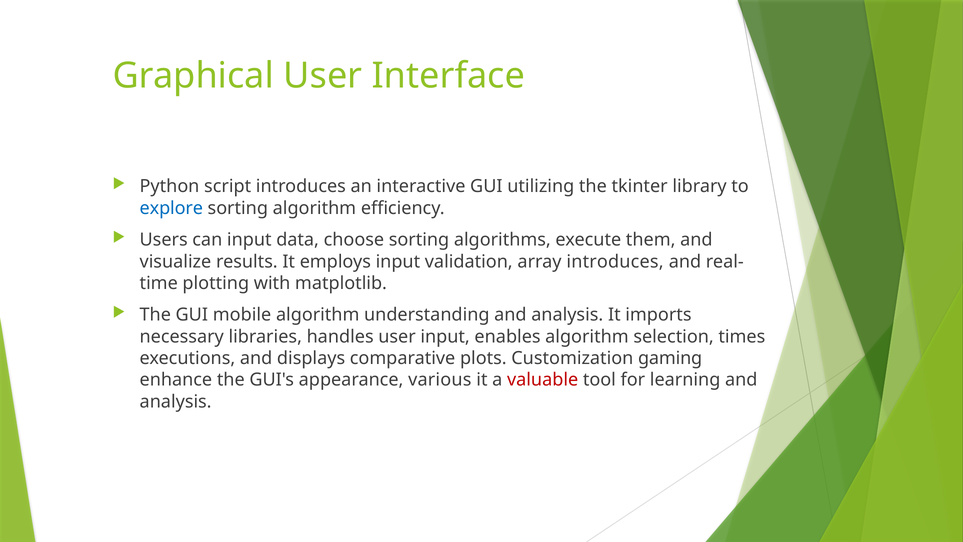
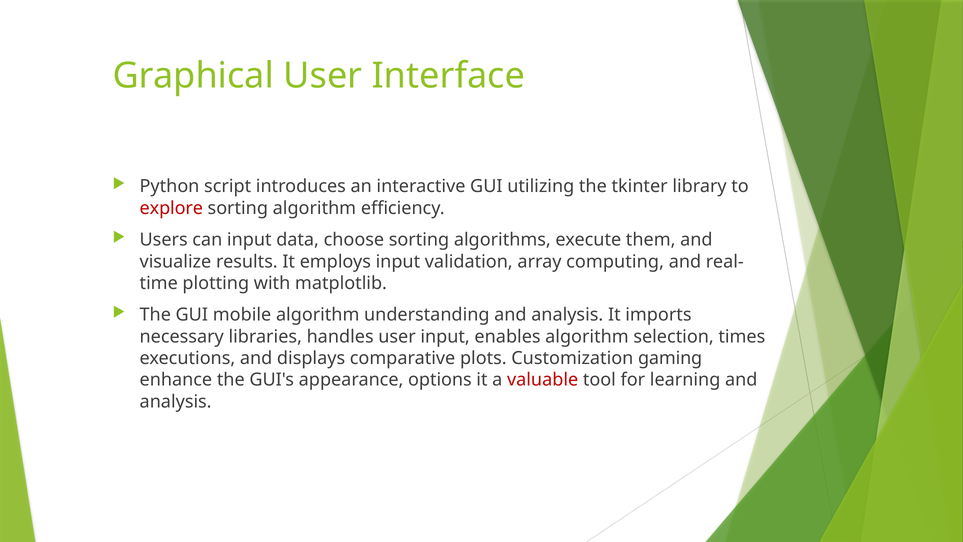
explore colour: blue -> red
array introduces: introduces -> computing
various: various -> options
